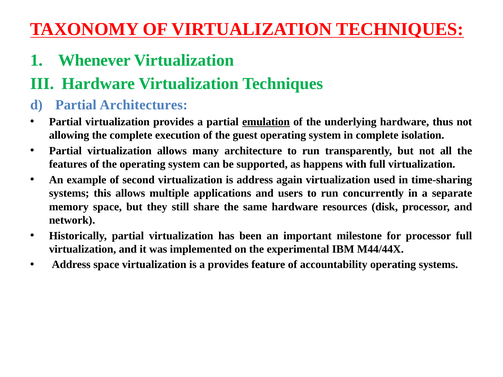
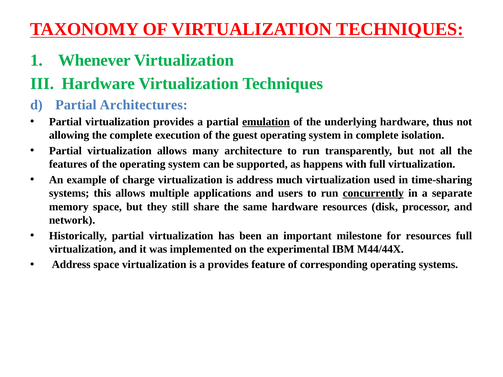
second: second -> charge
again: again -> much
concurrently underline: none -> present
for processor: processor -> resources
accountability: accountability -> corresponding
